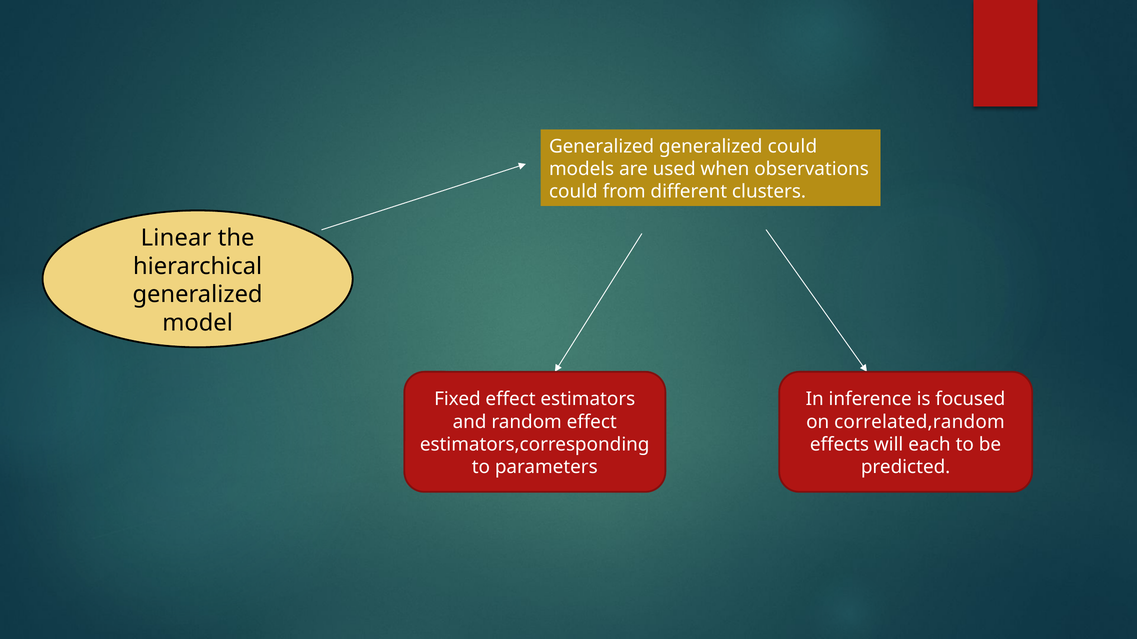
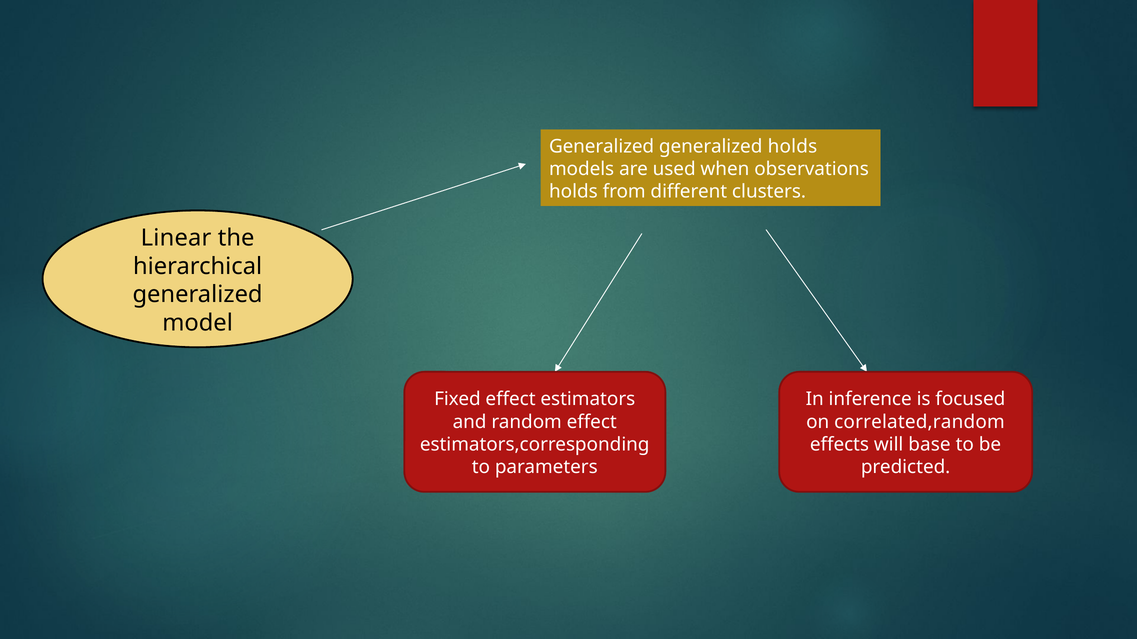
generalized could: could -> holds
could at (573, 192): could -> holds
each: each -> base
